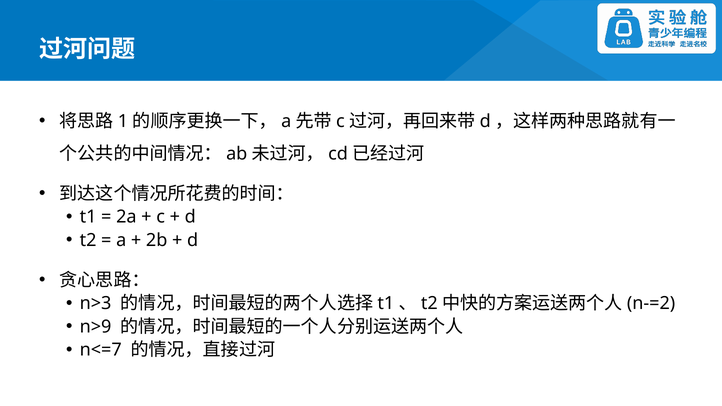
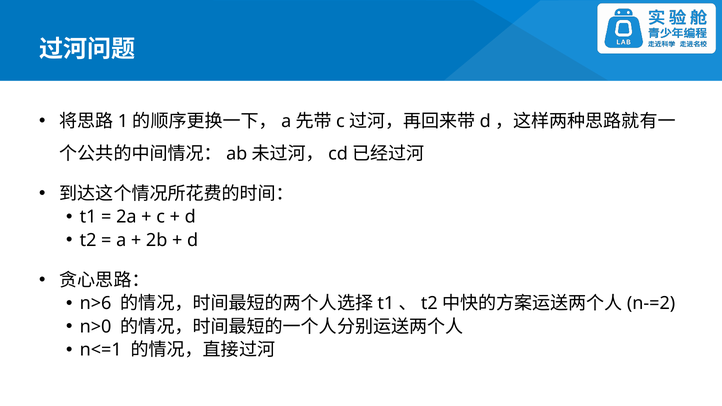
n>3: n>3 -> n>6
n>9: n>9 -> n>0
n<=7: n<=7 -> n<=1
